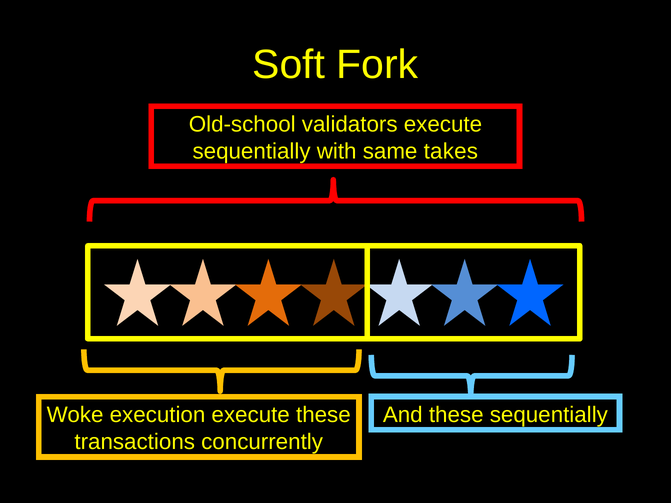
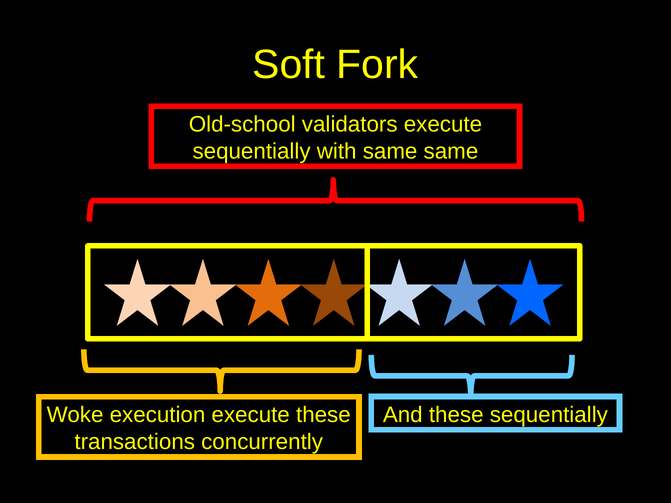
same takes: takes -> same
